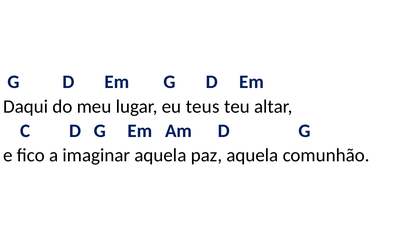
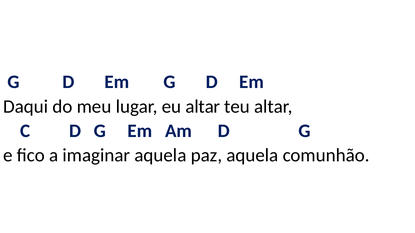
eu teus: teus -> altar
